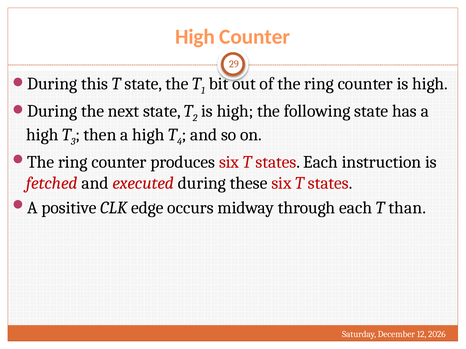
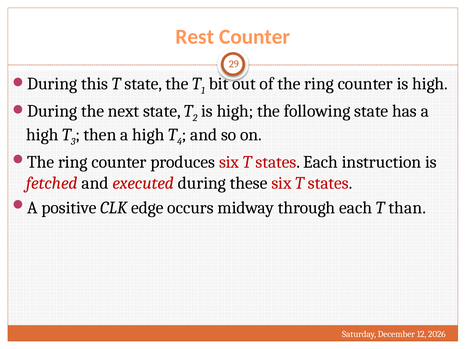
High at (195, 37): High -> Rest
